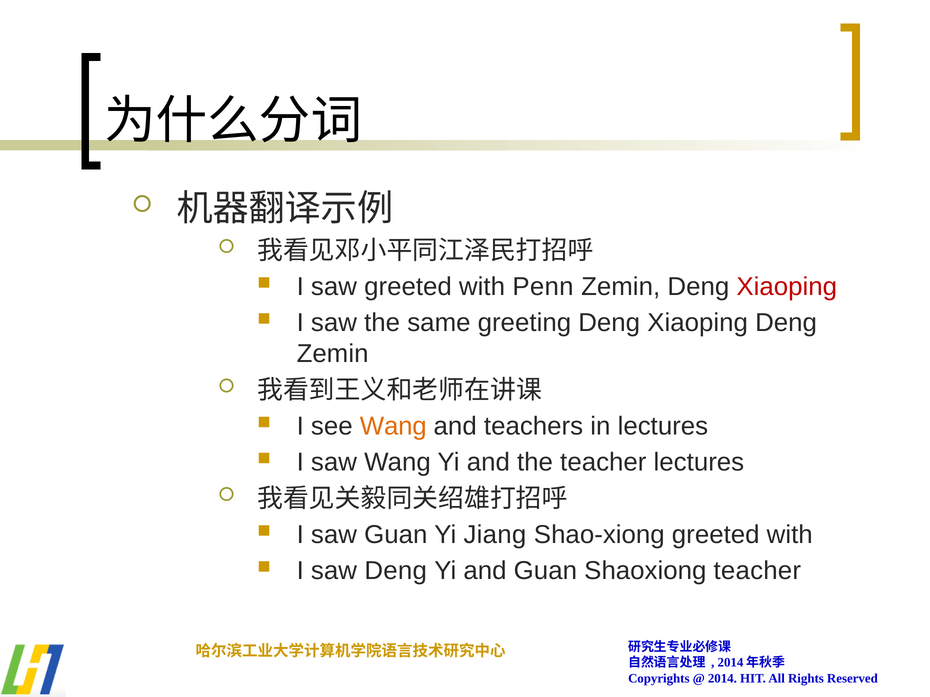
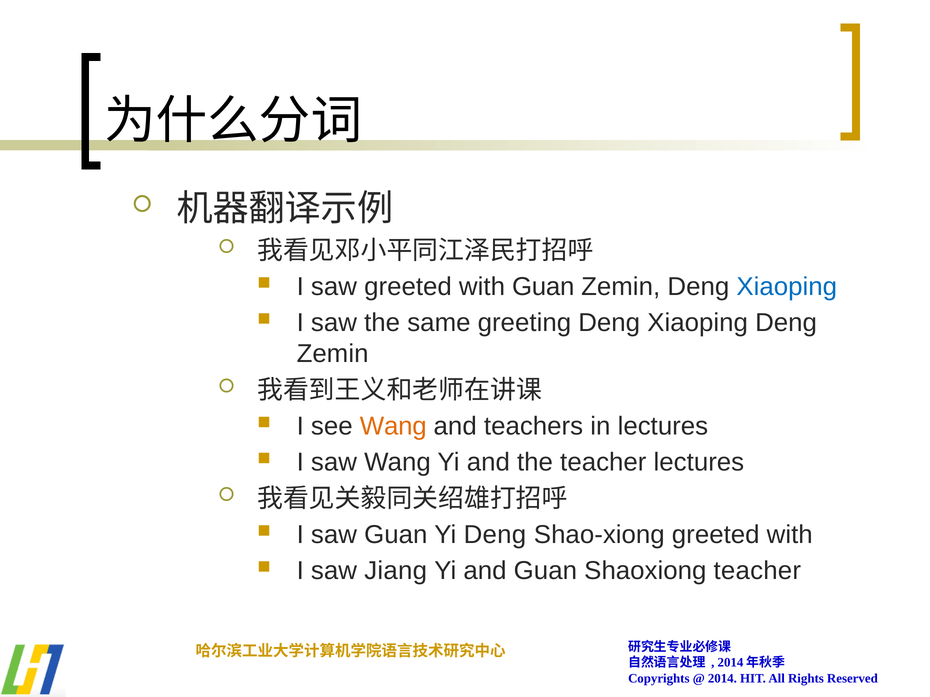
with Penn: Penn -> Guan
Xiaoping at (787, 287) colour: red -> blue
Yi Jiang: Jiang -> Deng
saw Deng: Deng -> Jiang
